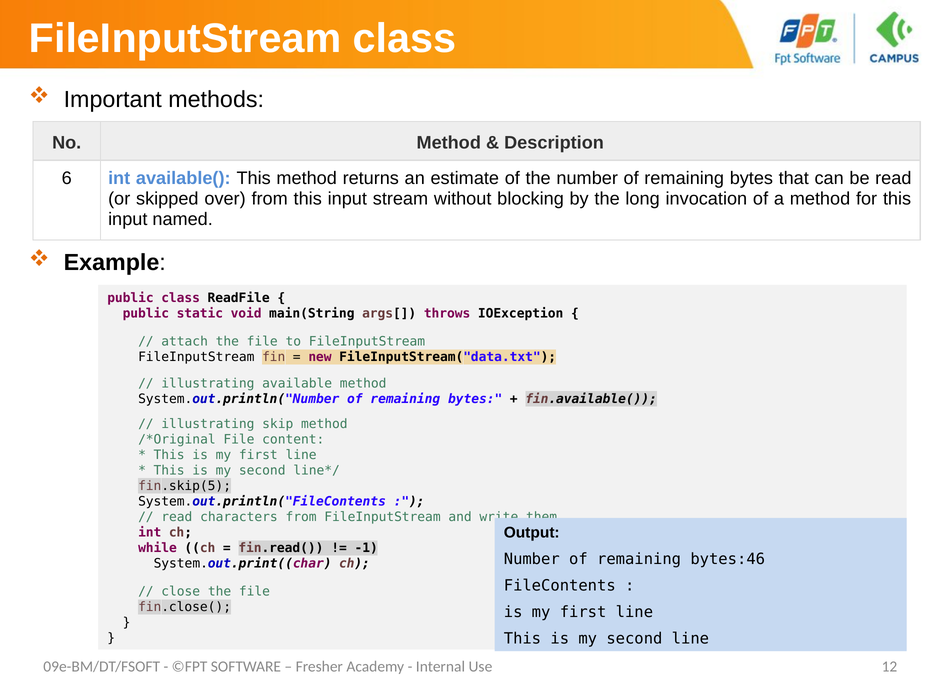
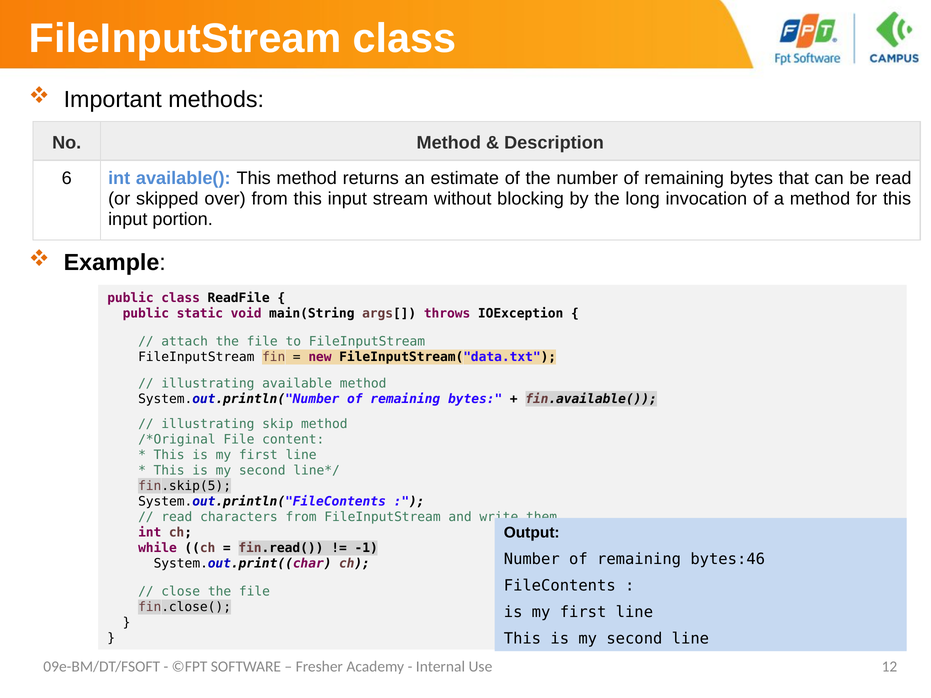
named: named -> portion
